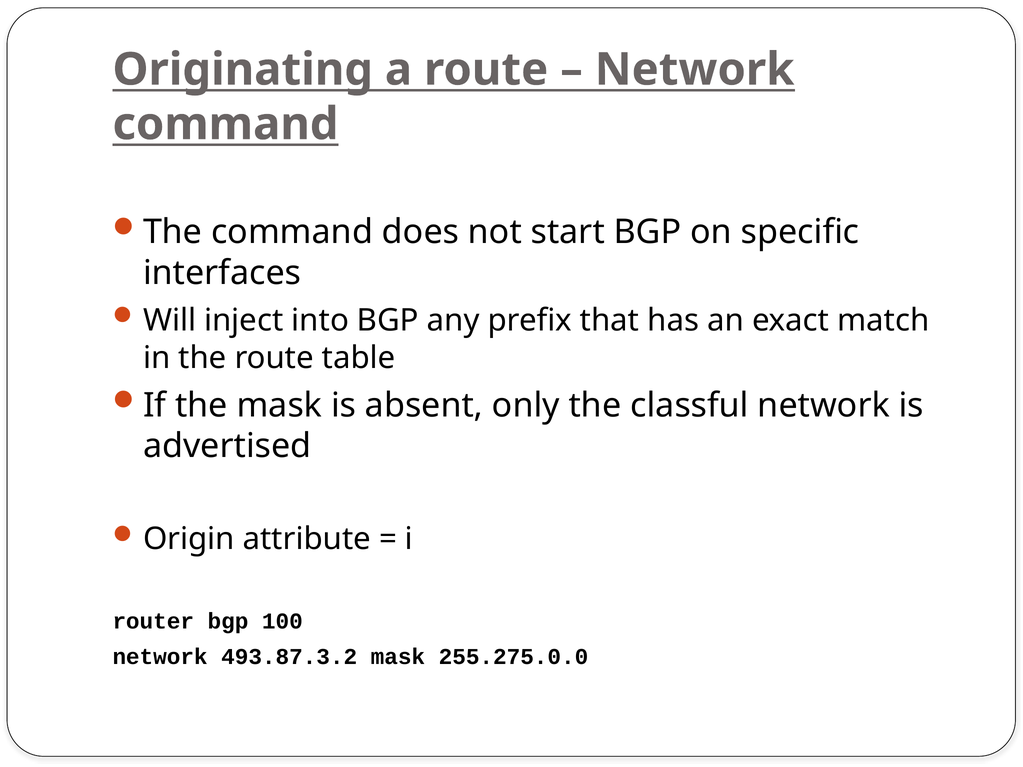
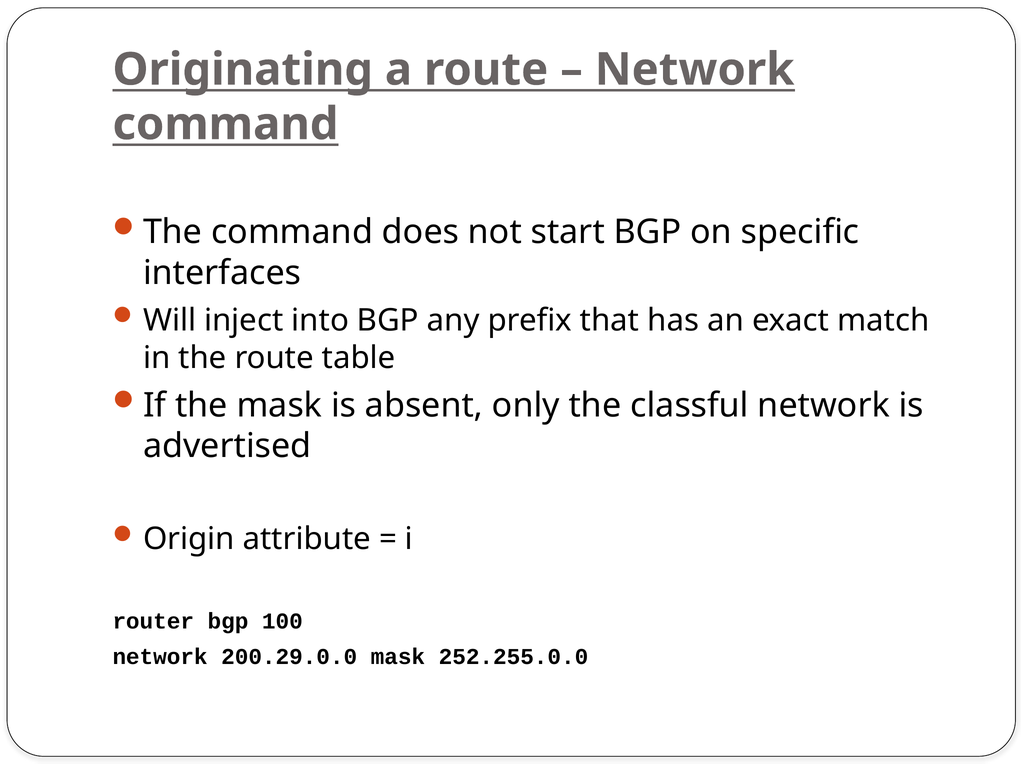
493.87.3.2: 493.87.3.2 -> 200.29.0.0
255.275.0.0: 255.275.0.0 -> 252.255.0.0
